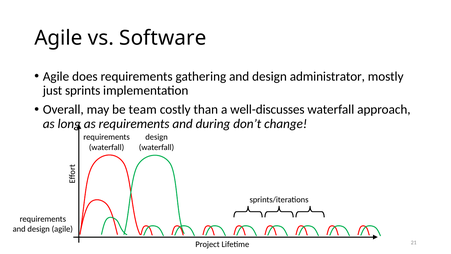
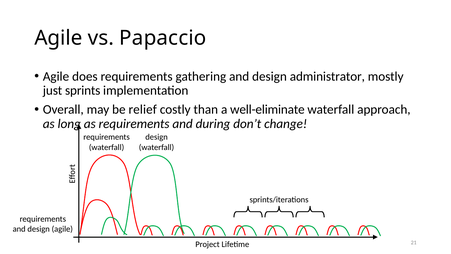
Software: Software -> Papaccio
team: team -> relief
well-discusses: well-discusses -> well-eliminate
